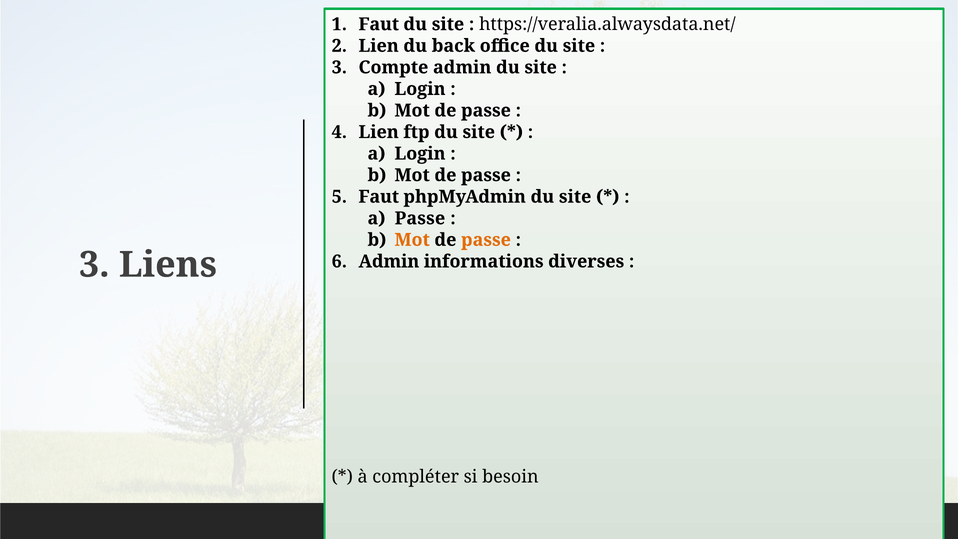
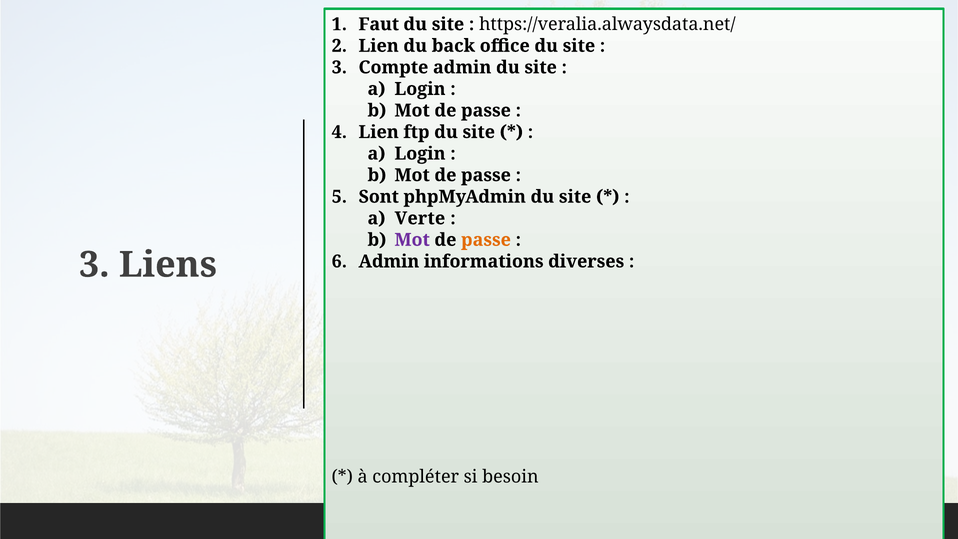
Faut at (379, 197): Faut -> Sont
Passe at (420, 218): Passe -> Verte
Mot at (412, 240) colour: orange -> purple
